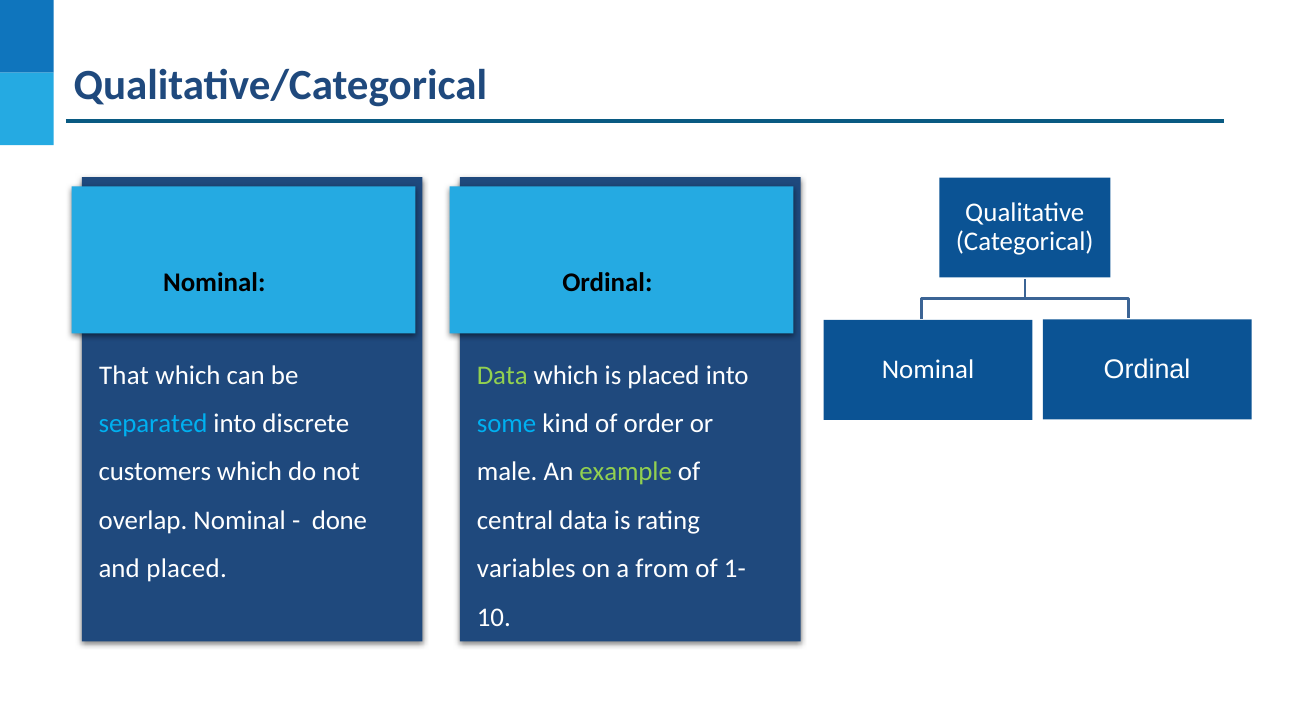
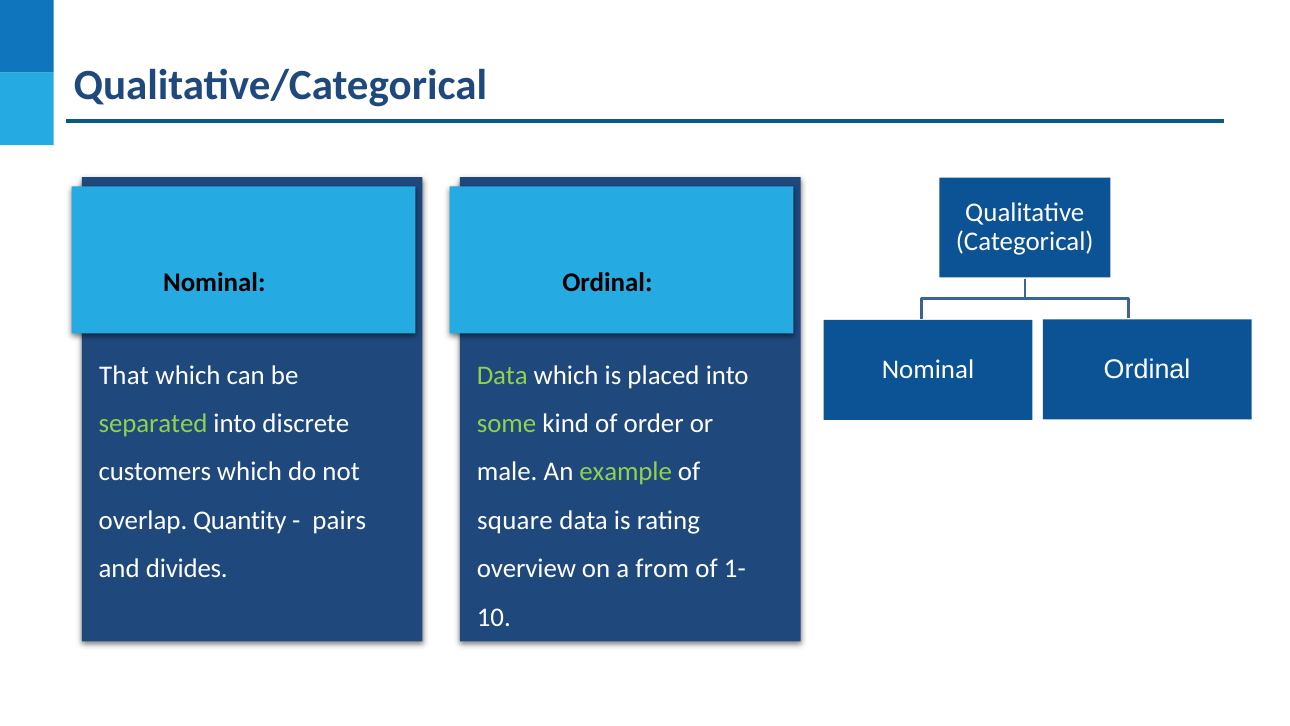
separated colour: light blue -> light green
some colour: light blue -> light green
overlap Nominal: Nominal -> Quantity
done: done -> pairs
central: central -> square
and placed: placed -> divides
variables: variables -> overview
